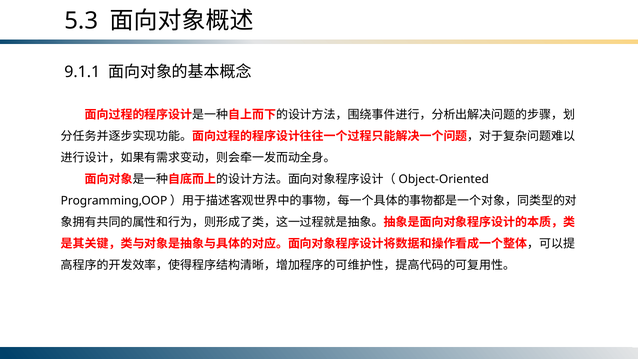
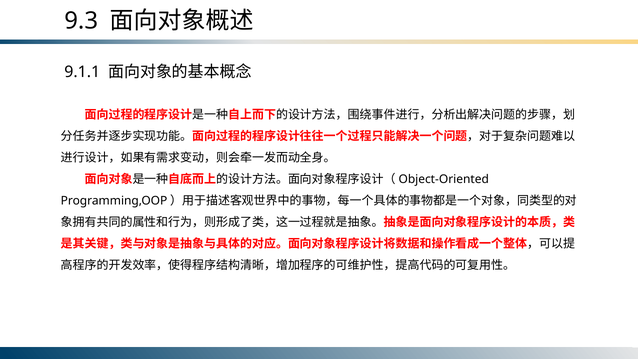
5.3: 5.3 -> 9.3
